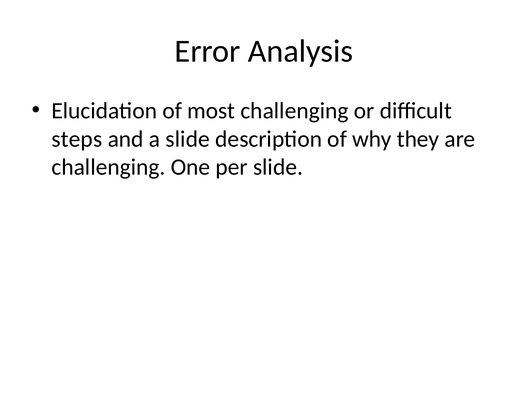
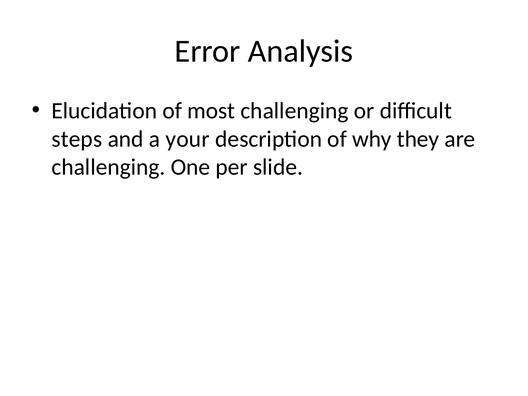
a slide: slide -> your
